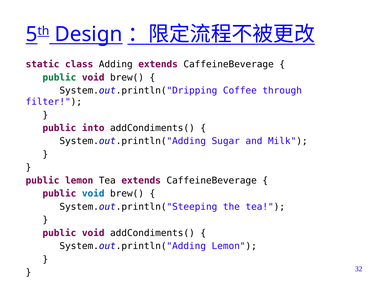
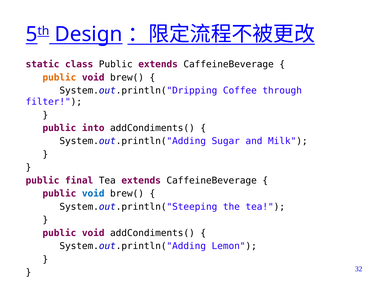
class Adding: Adding -> Public
public at (59, 78) colour: green -> orange
public lemon: lemon -> final
